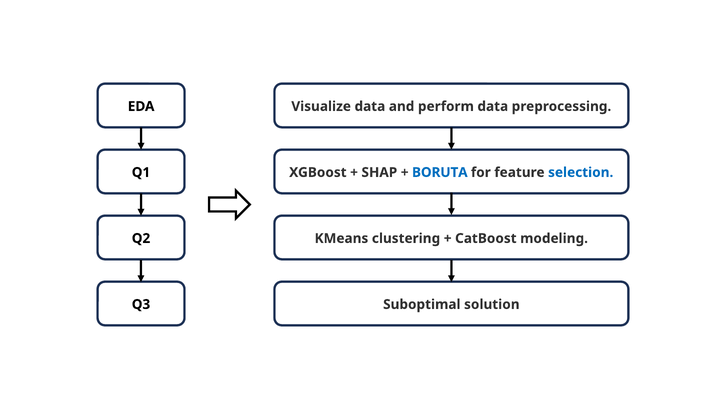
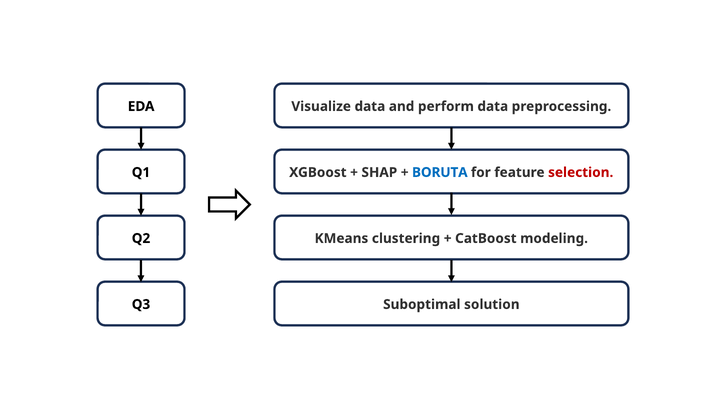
selection colour: blue -> red
